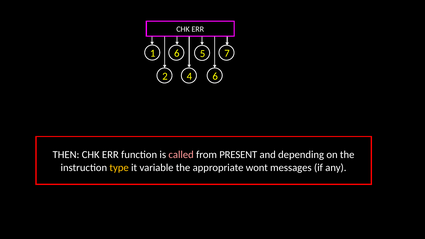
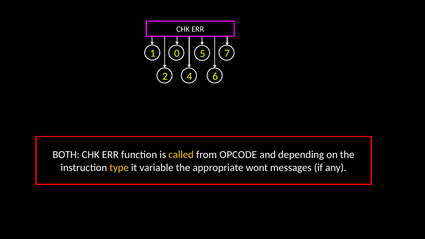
1 6: 6 -> 0
THEN: THEN -> BOTH
called colour: pink -> yellow
PRESENT: PRESENT -> OPCODE
